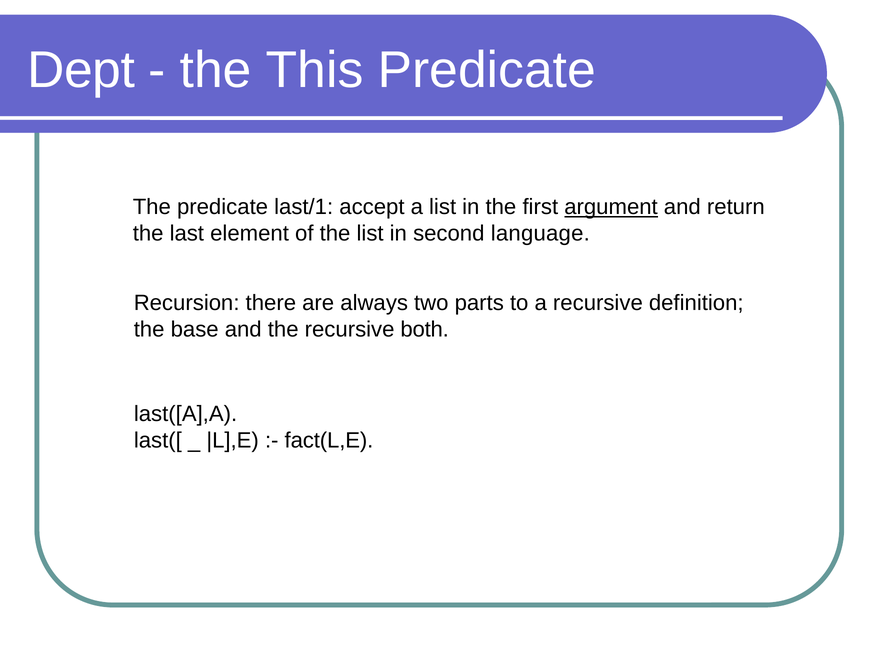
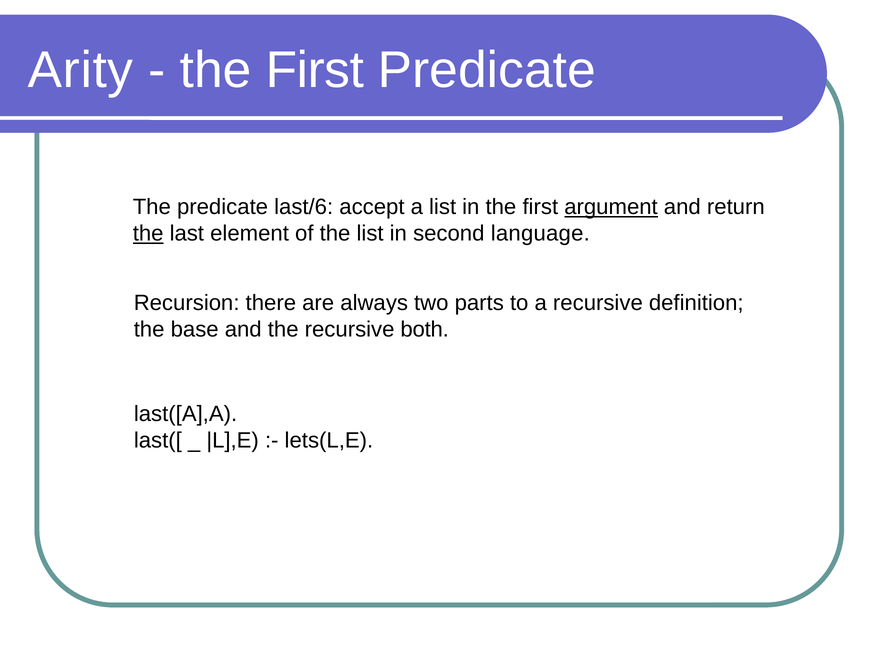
Dept: Dept -> Arity
This at (315, 70): This -> First
last/1: last/1 -> last/6
the at (148, 234) underline: none -> present
fact(L,E: fact(L,E -> lets(L,E
